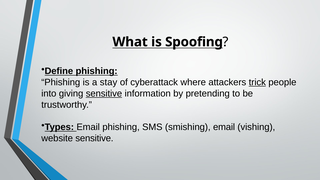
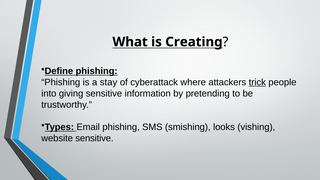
Spoofing: Spoofing -> Creating
sensitive at (104, 94) underline: present -> none
smishing email: email -> looks
